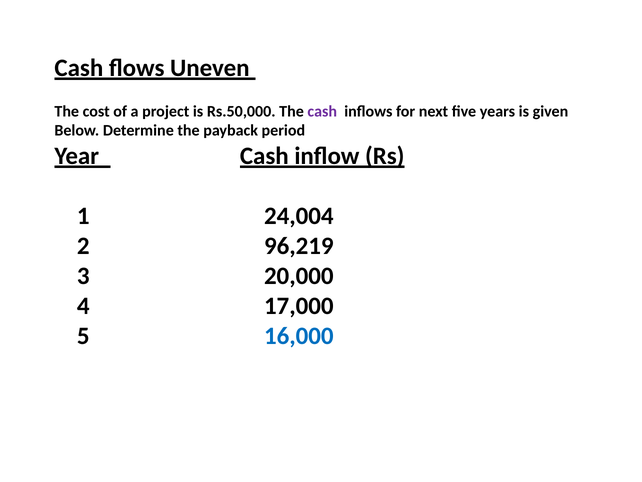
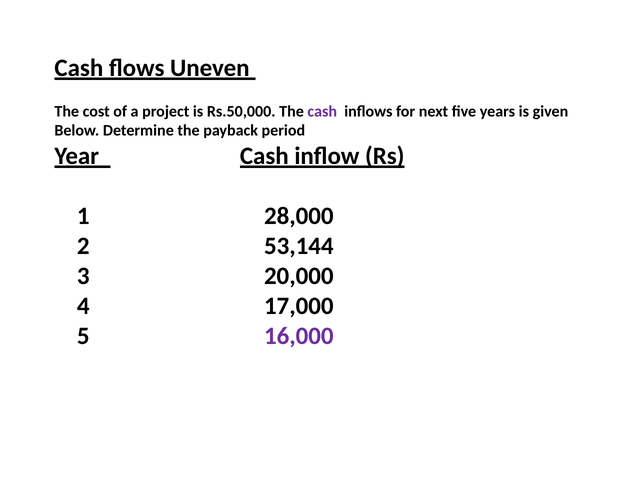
24,004: 24,004 -> 28,000
96,219: 96,219 -> 53,144
16,000 colour: blue -> purple
